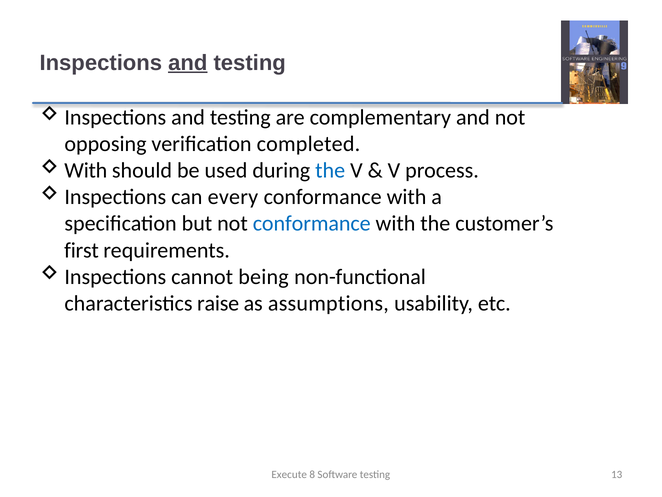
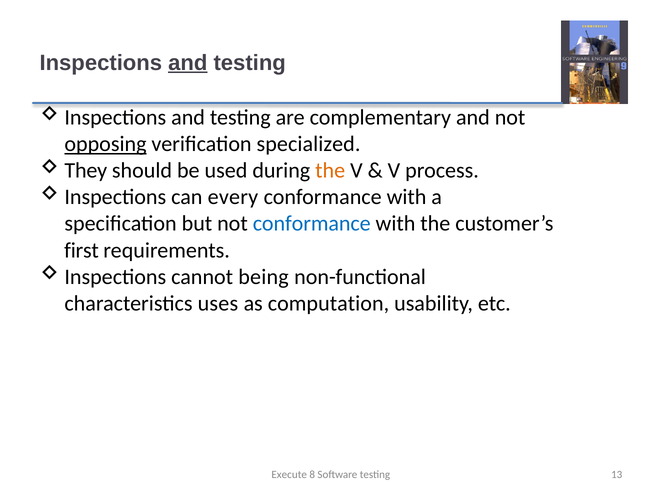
opposing underline: none -> present
completed: completed -> specialized
With at (86, 171): With -> They
the at (330, 171) colour: blue -> orange
raise: raise -> uses
assumptions: assumptions -> computation
